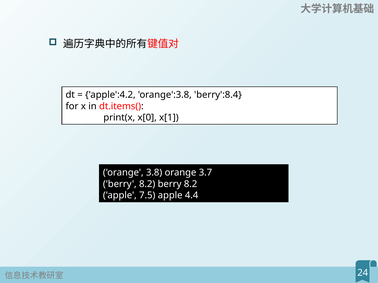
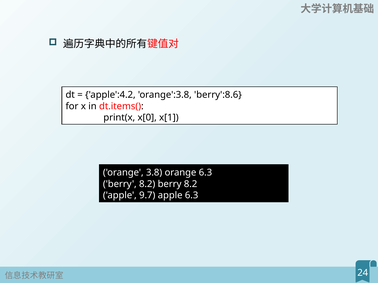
berry':8.4: berry':8.4 -> berry':8.6
orange 3.7: 3.7 -> 6.3
7.5: 7.5 -> 9.7
apple 4.4: 4.4 -> 6.3
